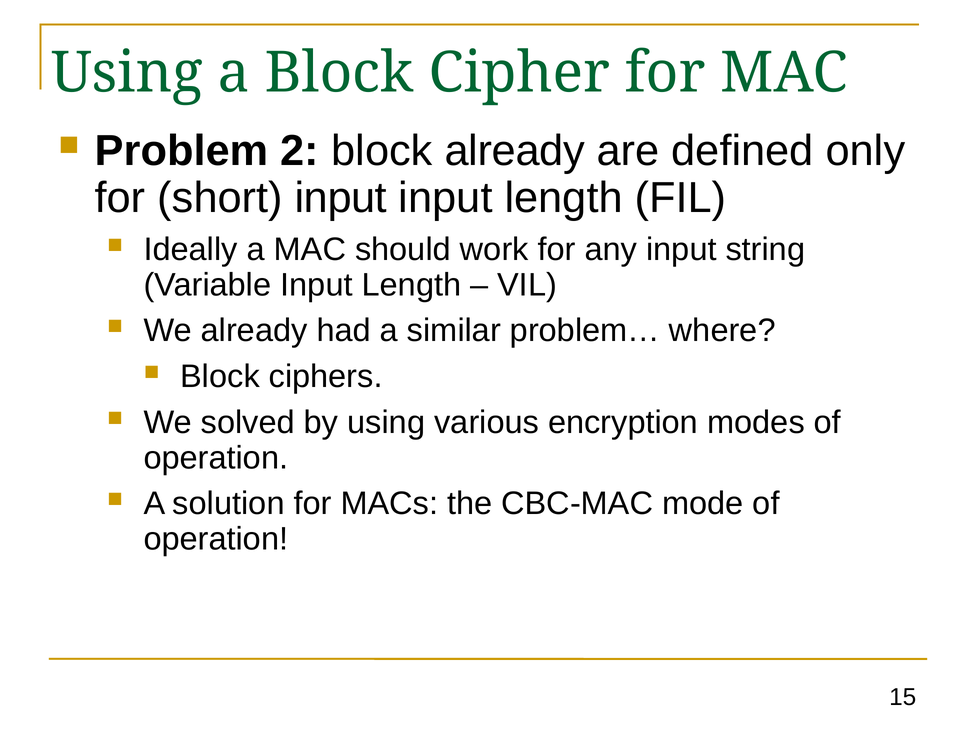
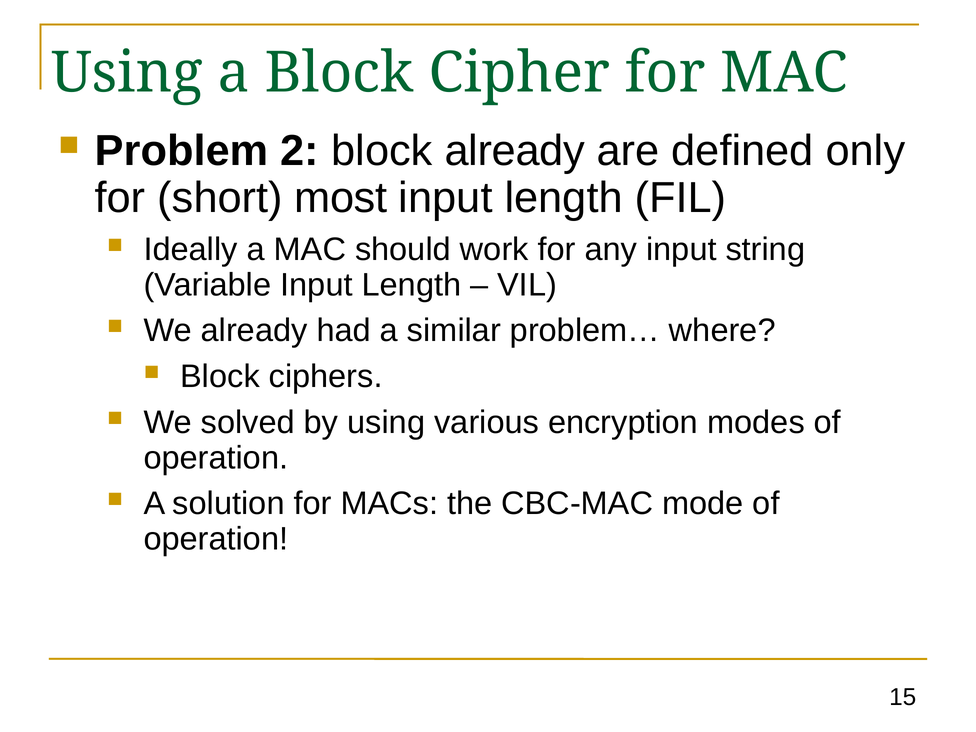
short input: input -> most
